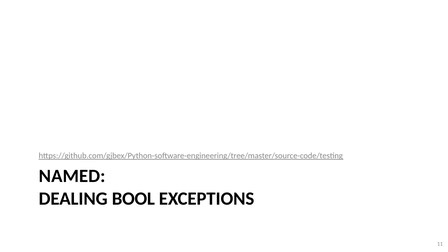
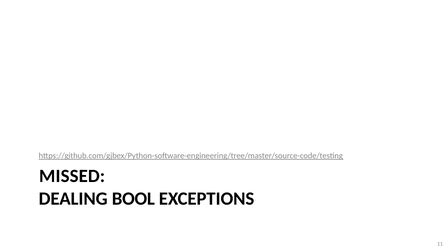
NAMED: NAMED -> MISSED
